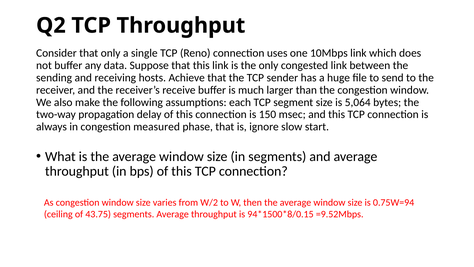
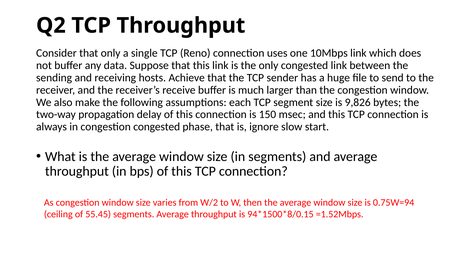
5,064: 5,064 -> 9,826
congestion measured: measured -> congested
43.75: 43.75 -> 55.45
=9.52Mbps: =9.52Mbps -> =1.52Mbps
